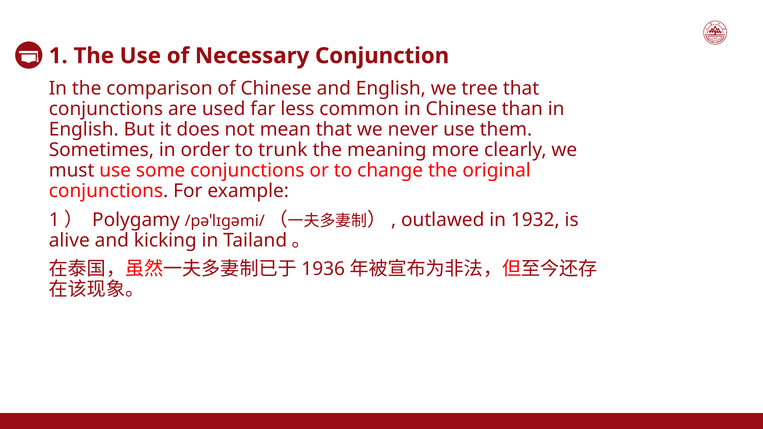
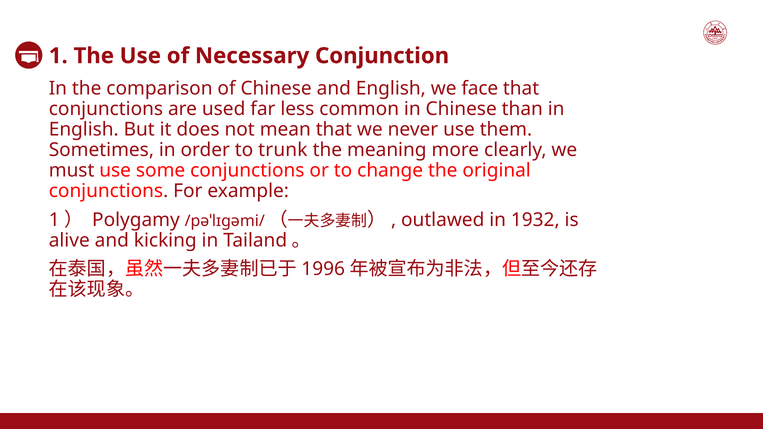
tree: tree -> face
1936: 1936 -> 1996
